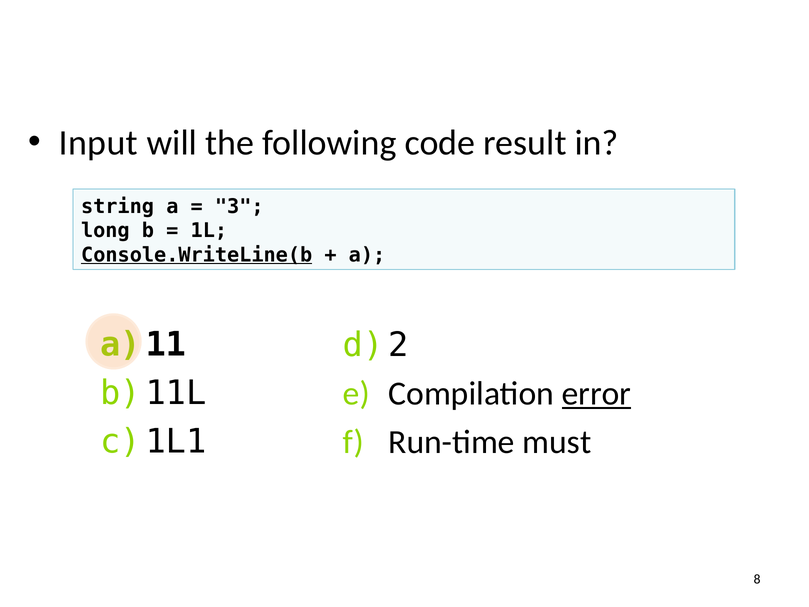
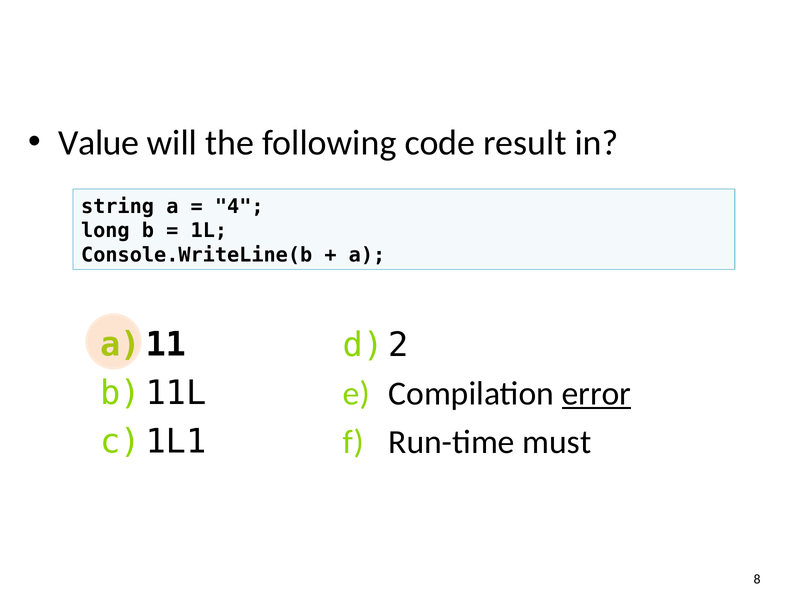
Input: Input -> Value
3: 3 -> 4
Console.WriteLine(b underline: present -> none
